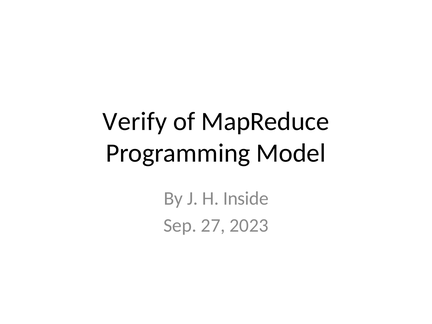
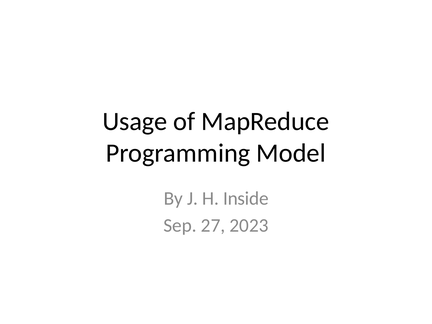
Verify: Verify -> Usage
